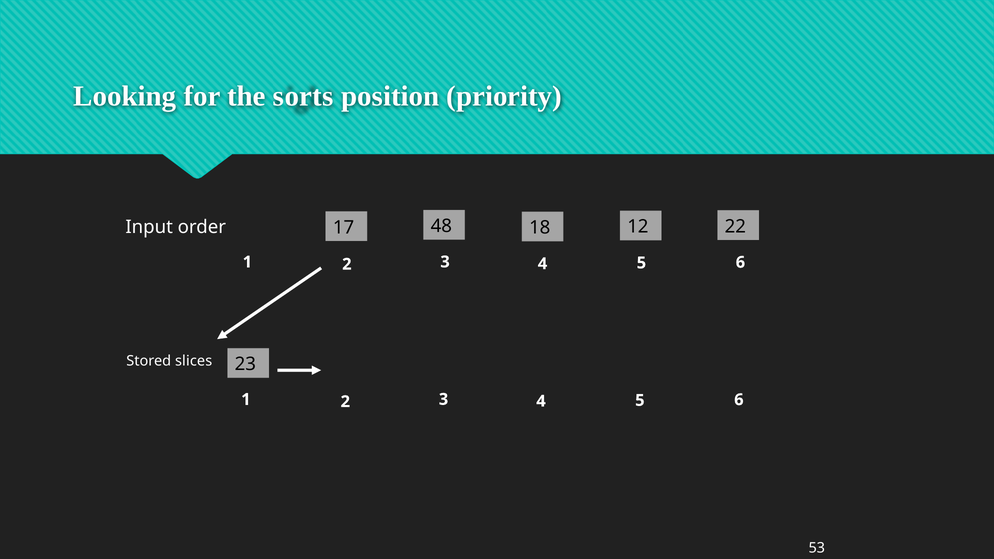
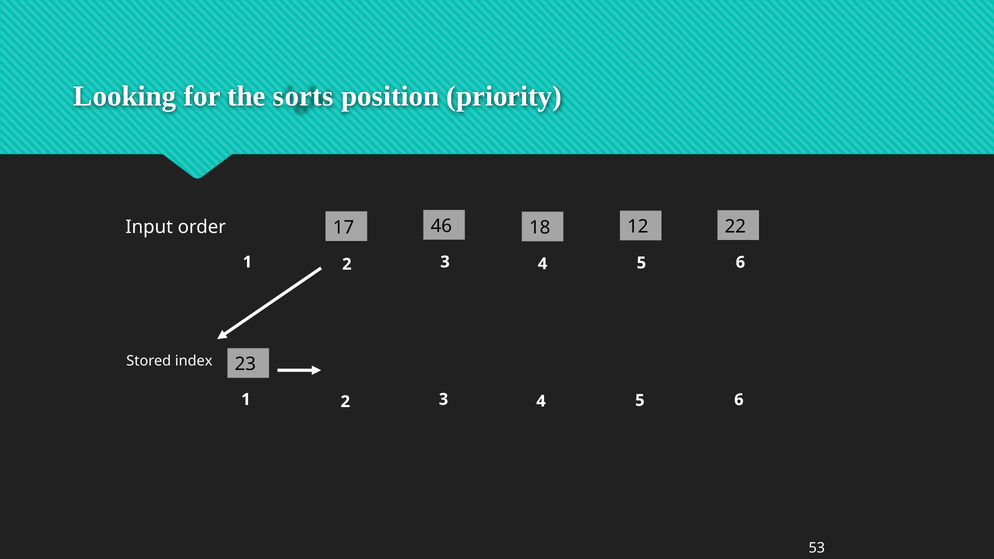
48: 48 -> 46
slices: slices -> index
